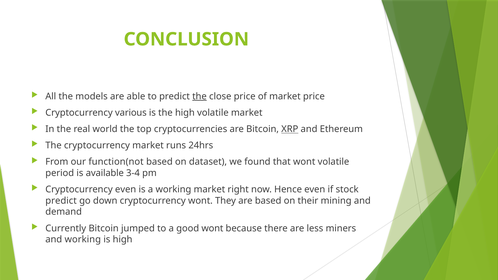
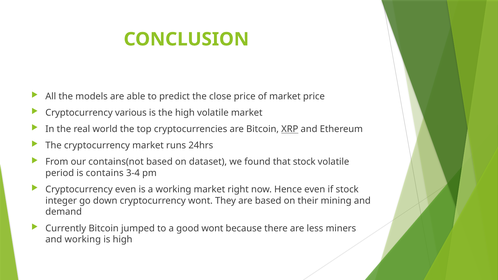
the at (199, 96) underline: present -> none
function(not: function(not -> contains(not
that wont: wont -> stock
available: available -> contains
predict at (61, 201): predict -> integer
